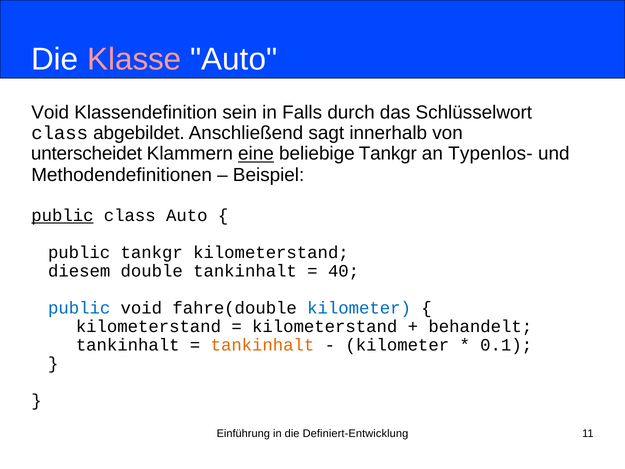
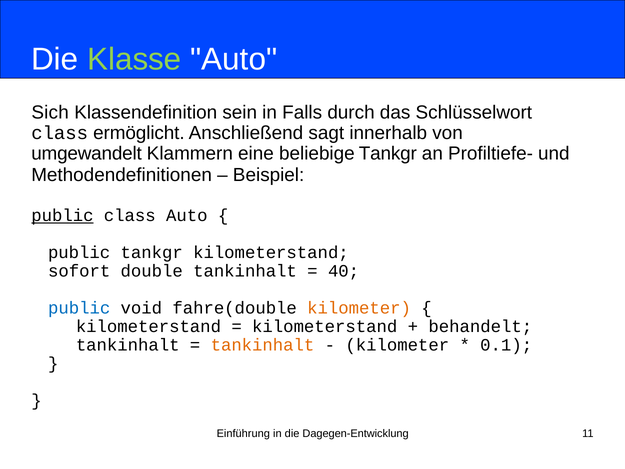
Klasse colour: pink -> light green
Void at (50, 112): Void -> Sich
abgebildet: abgebildet -> ermöglicht
unterscheidet: unterscheidet -> umgewandelt
eine underline: present -> none
Typenlos-: Typenlos- -> Profiltiefe-
diesem: diesem -> sofort
kilometer at (359, 308) colour: blue -> orange
Definiert-Entwicklung: Definiert-Entwicklung -> Dagegen-Entwicklung
